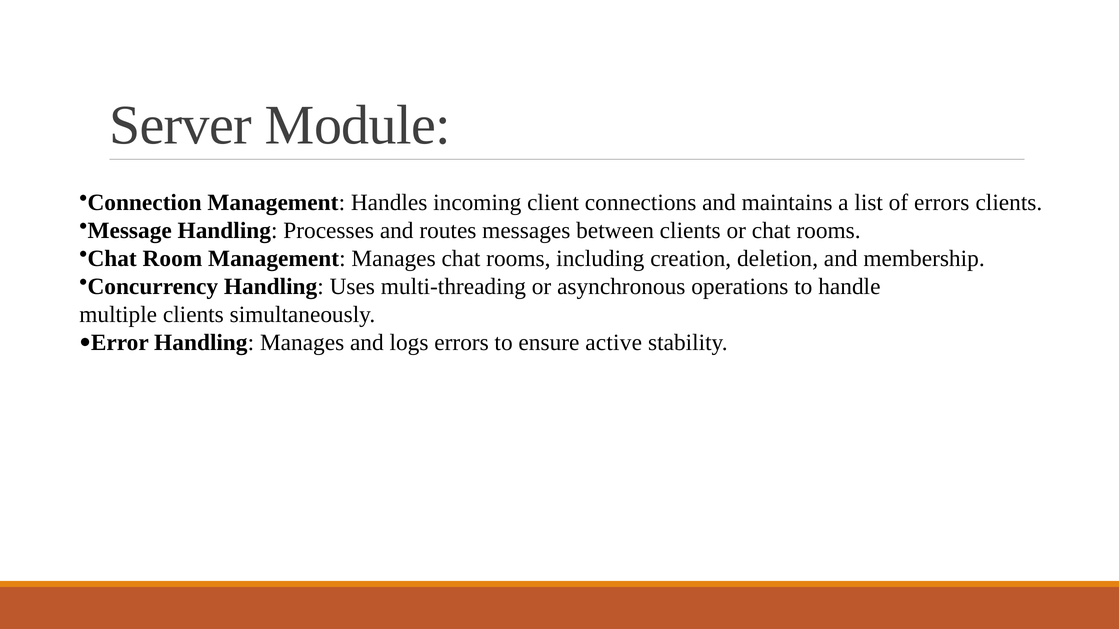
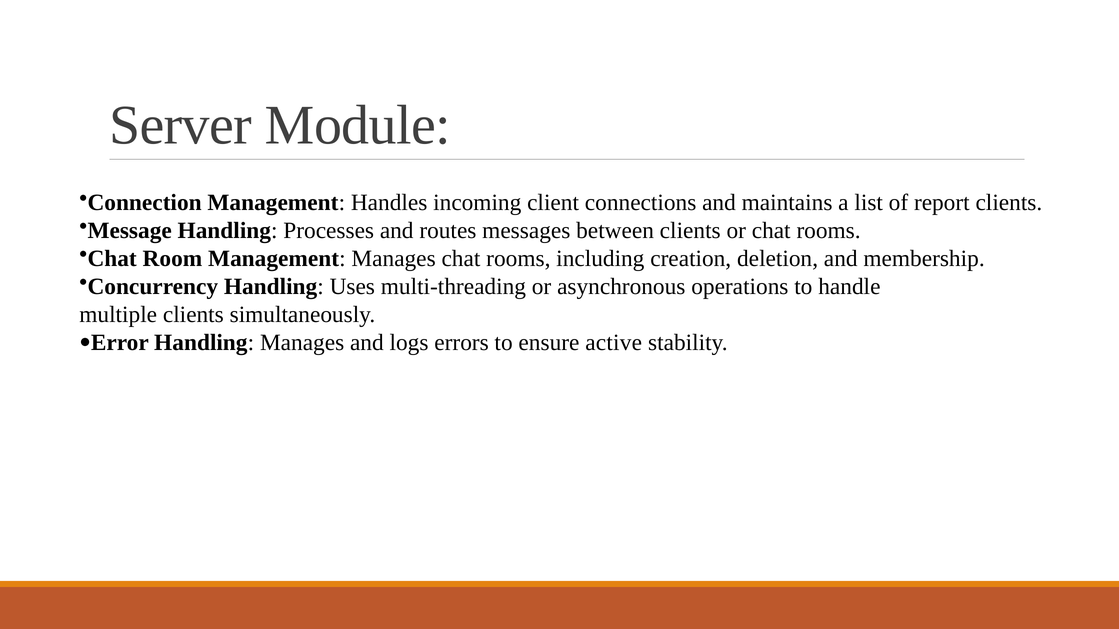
of errors: errors -> report
